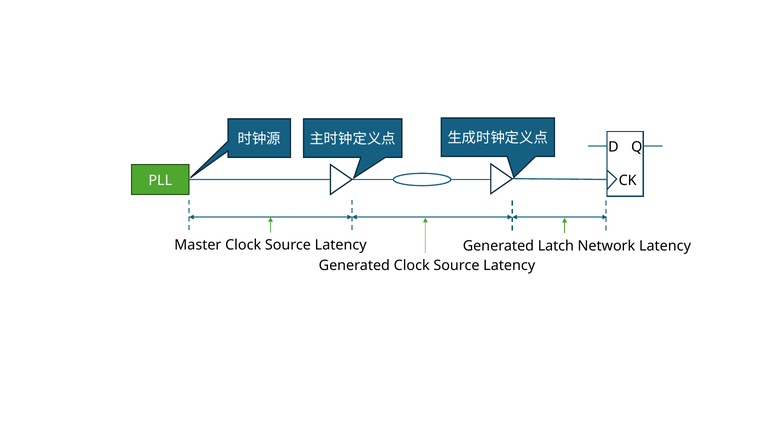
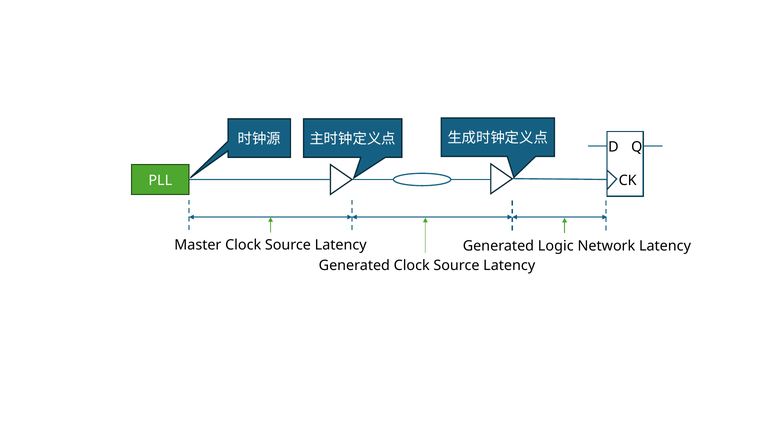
Latch: Latch -> Logic
